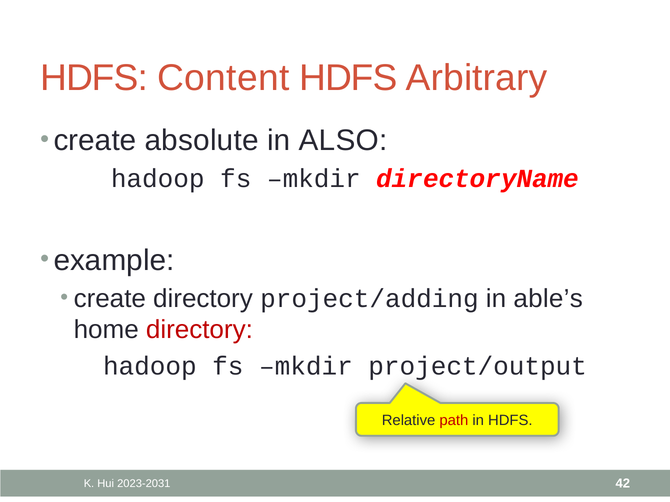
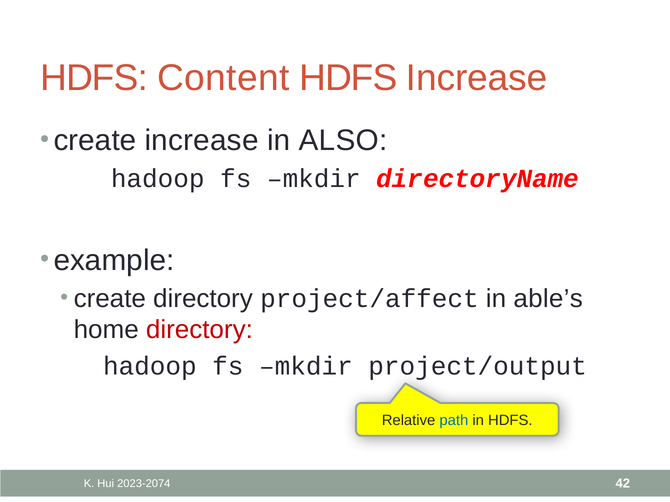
HDFS Arbitrary: Arbitrary -> Increase
create absolute: absolute -> increase
project/adding: project/adding -> project/affect
path colour: red -> blue
2023-2031: 2023-2031 -> 2023-2074
